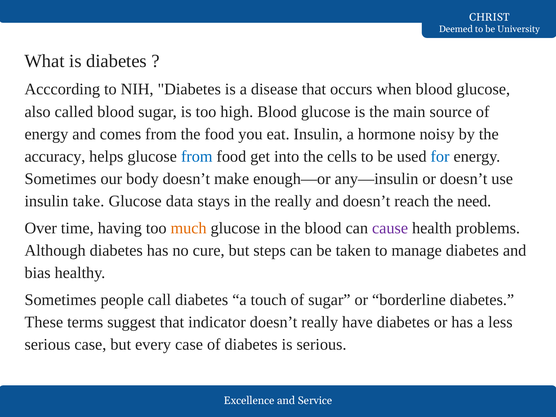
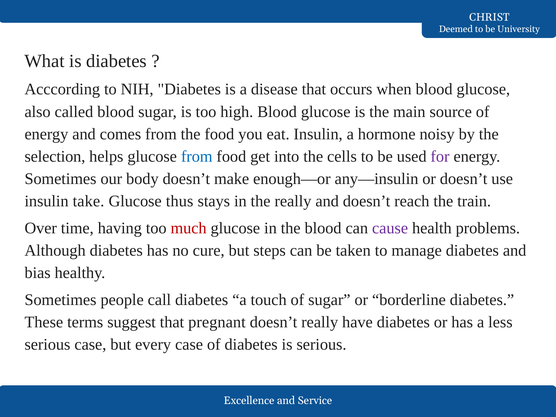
accuracy: accuracy -> selection
for colour: blue -> purple
data: data -> thus
need: need -> train
much colour: orange -> red
indicator: indicator -> pregnant
